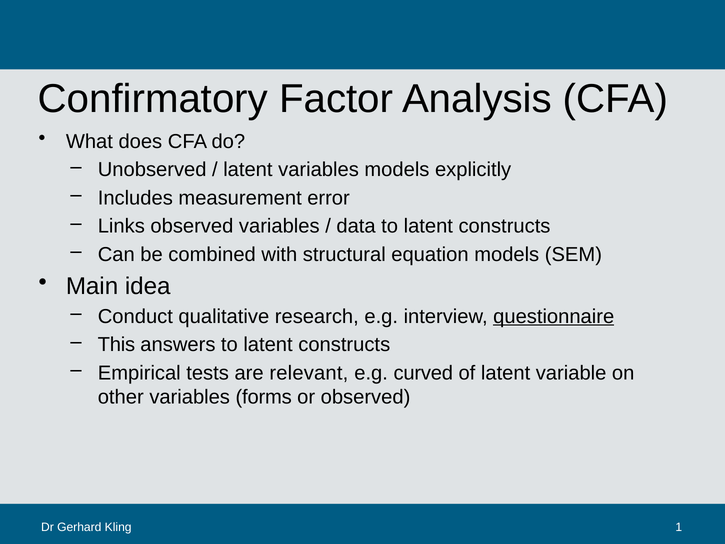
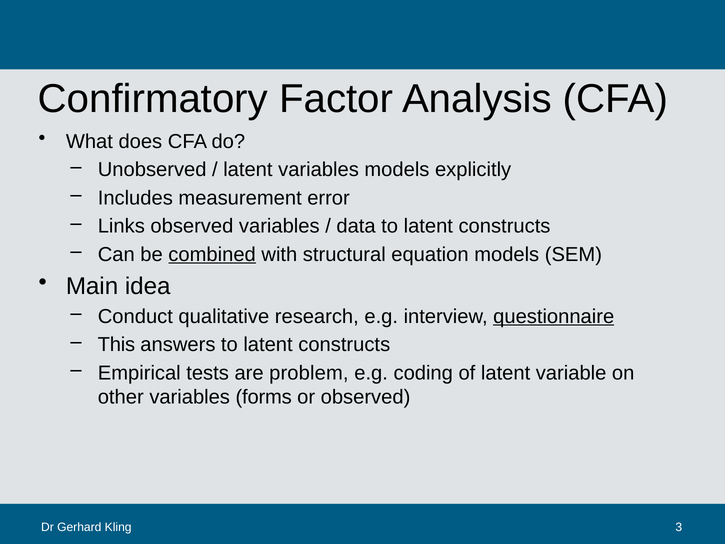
combined underline: none -> present
relevant: relevant -> problem
curved: curved -> coding
1: 1 -> 3
